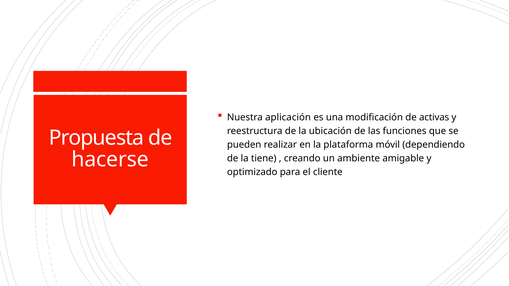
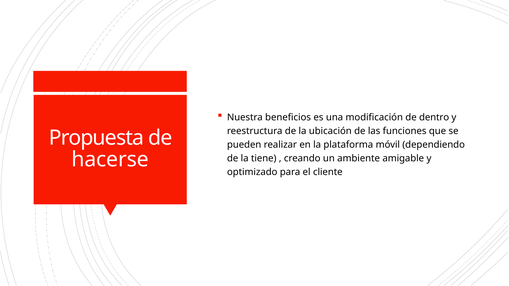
aplicación: aplicación -> beneficios
activas: activas -> dentro
